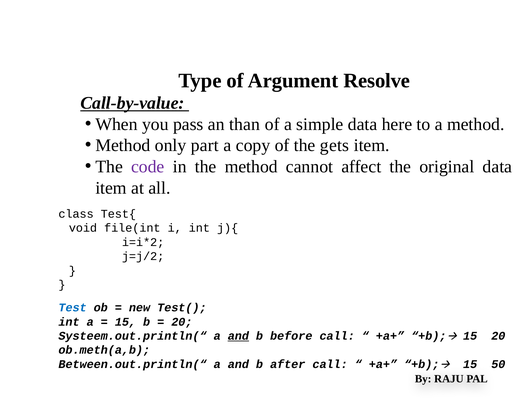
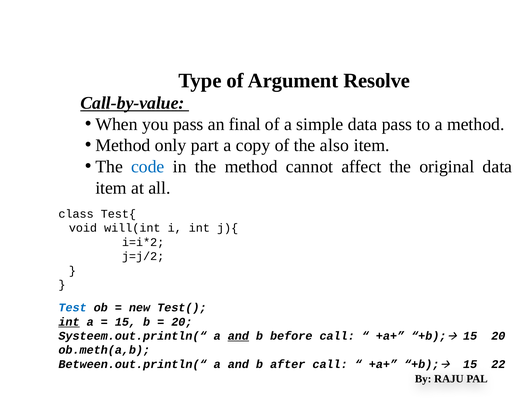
than: than -> final
data here: here -> pass
gets: gets -> also
code colour: purple -> blue
file(int: file(int -> will(int
int at (69, 322) underline: none -> present
50: 50 -> 22
